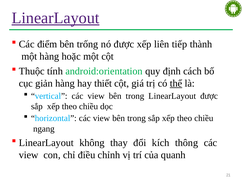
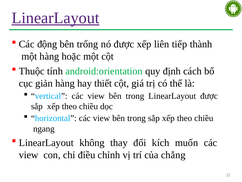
điểm: điểm -> động
thể underline: present -> none
thông: thông -> muốn
quanh: quanh -> chẳng
